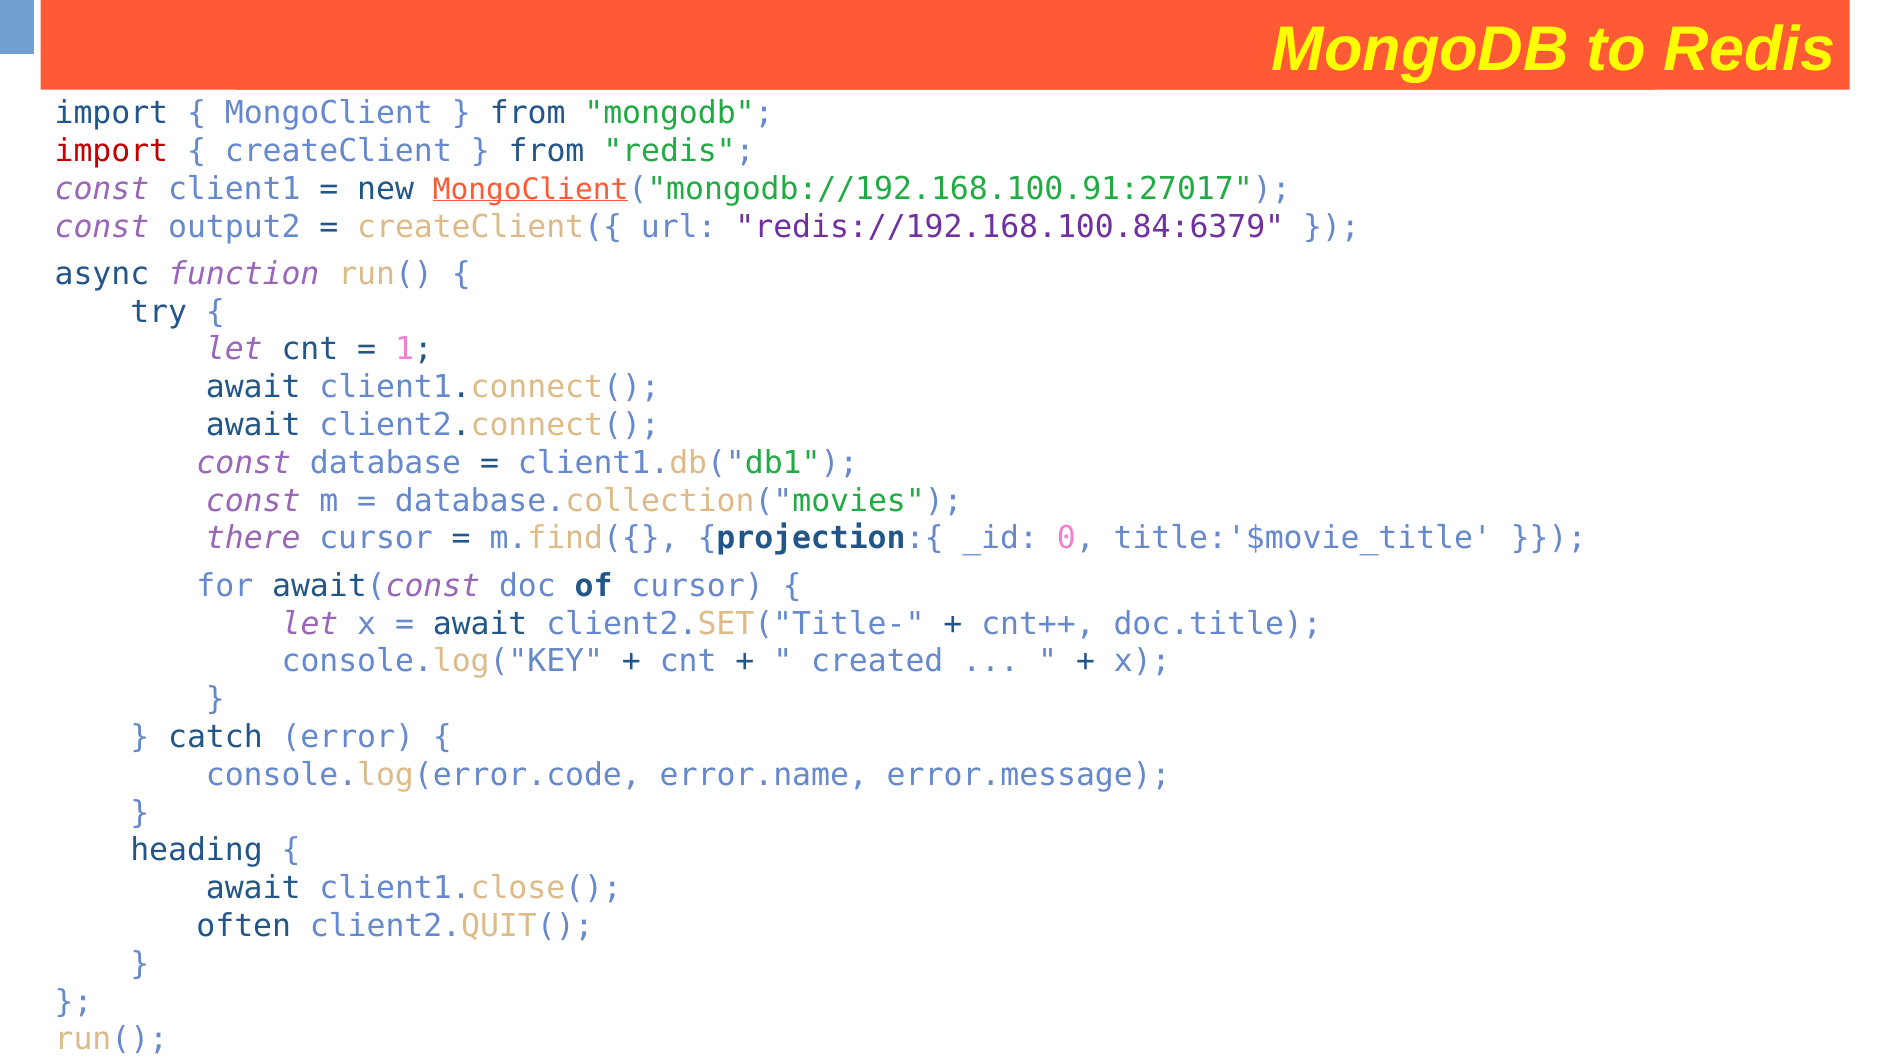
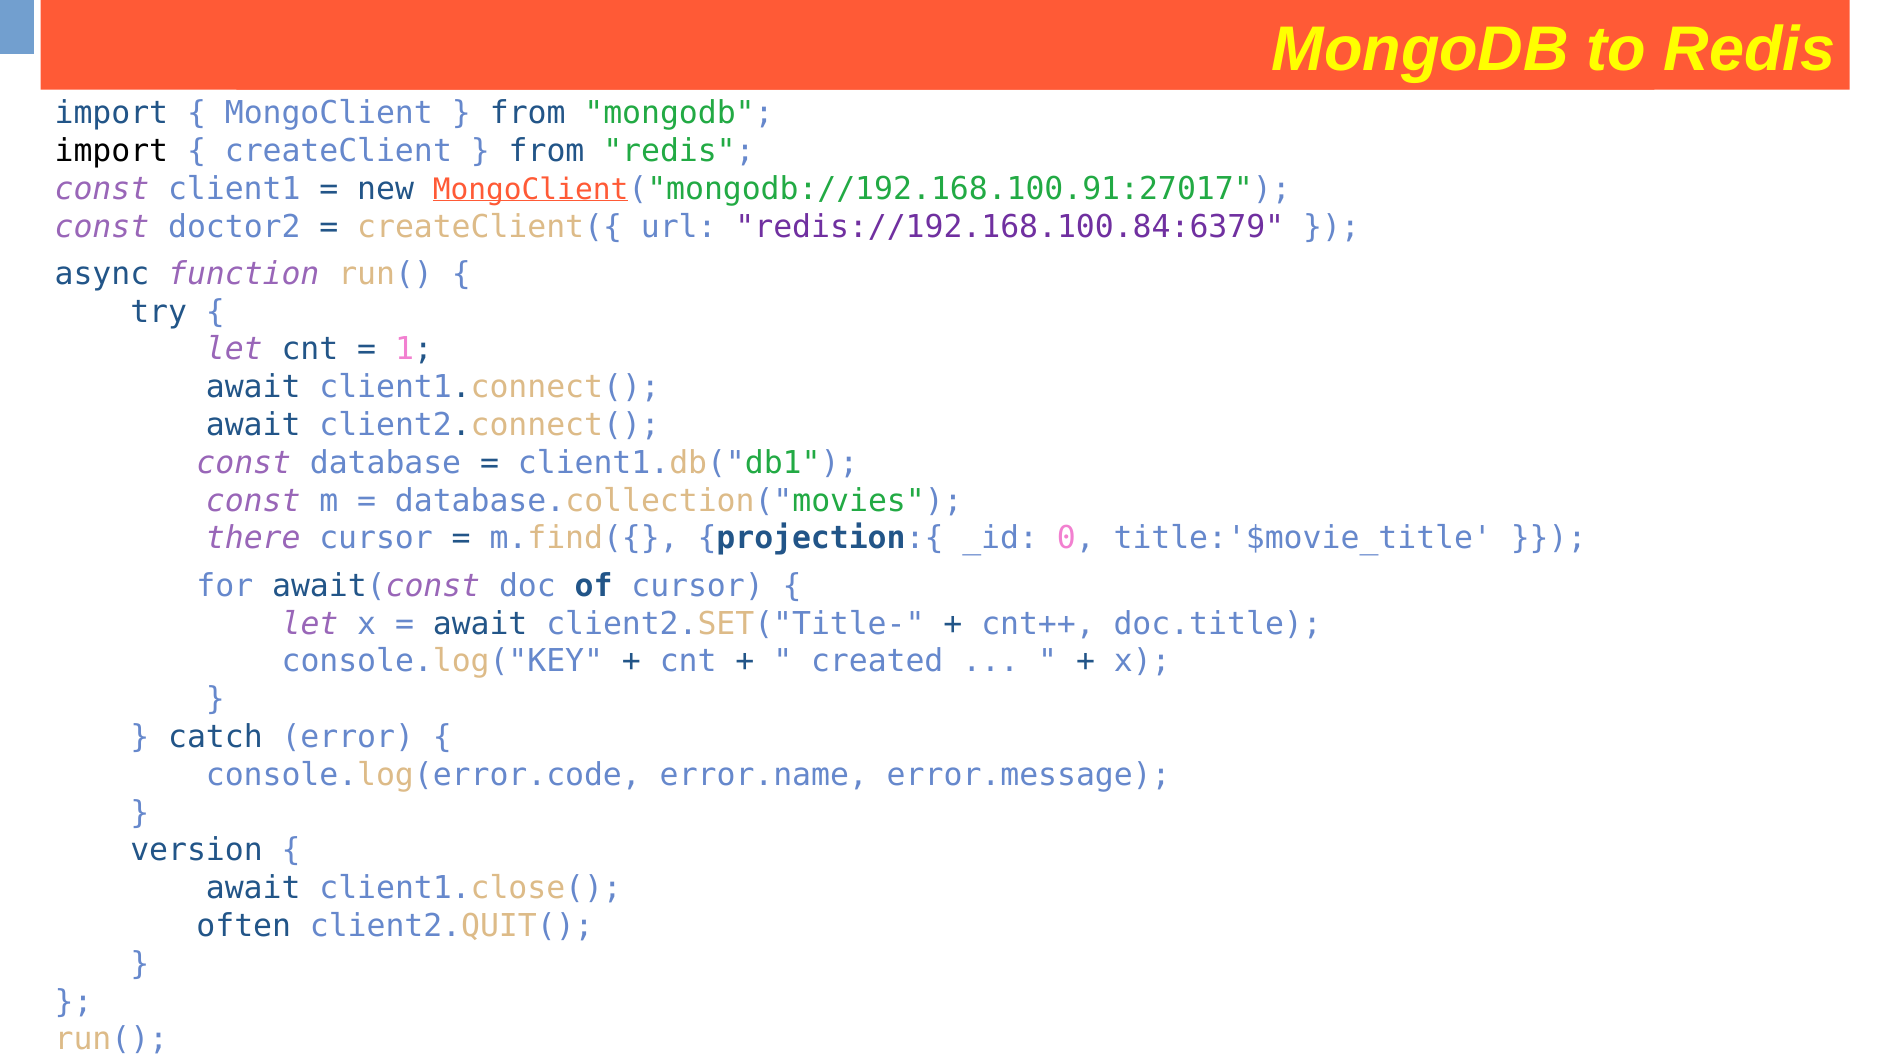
import at (111, 151) colour: red -> black
output2: output2 -> doctor2
heading: heading -> version
